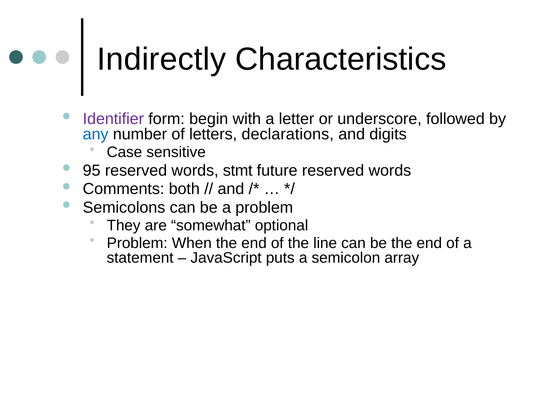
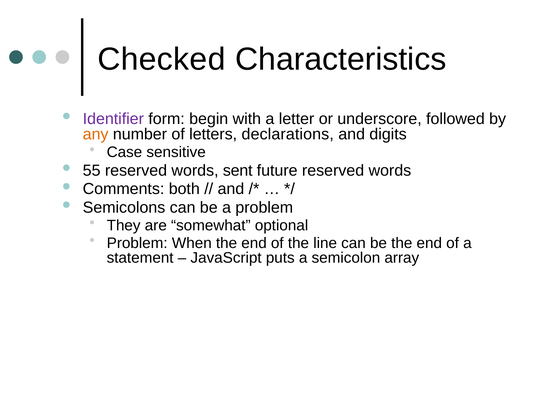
Indirectly: Indirectly -> Checked
any colour: blue -> orange
95: 95 -> 55
stmt: stmt -> sent
